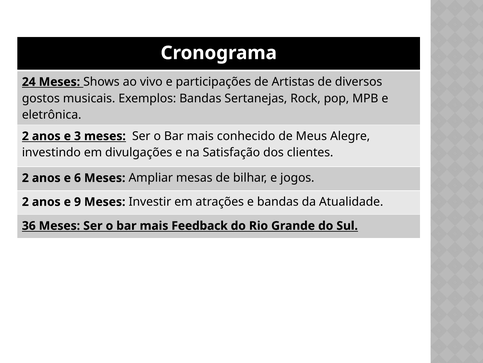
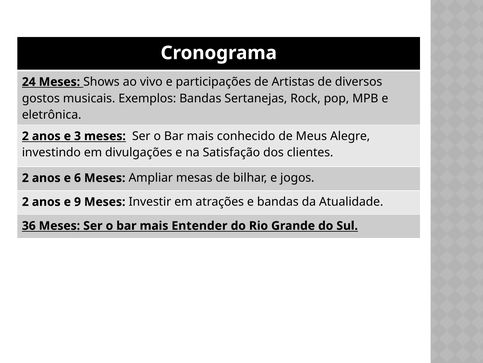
Feedback: Feedback -> Entender
